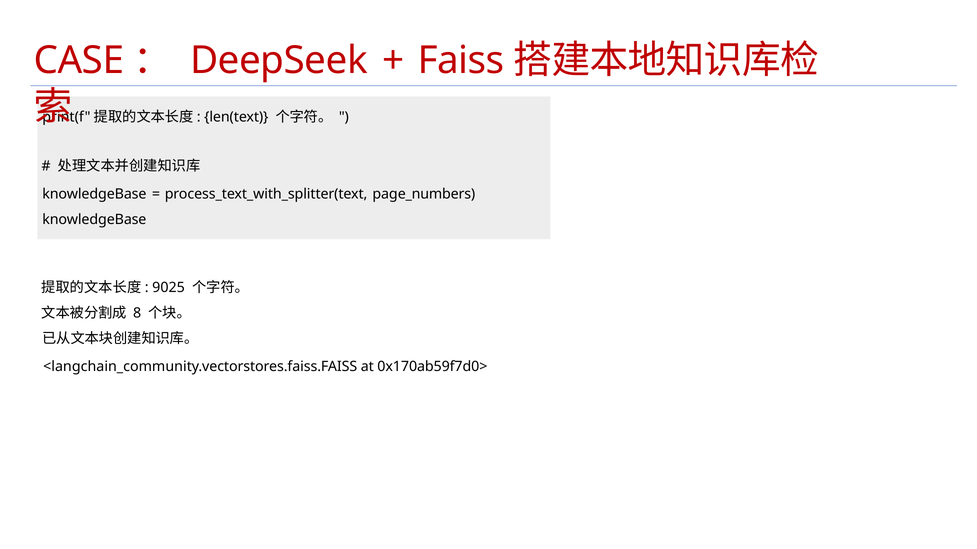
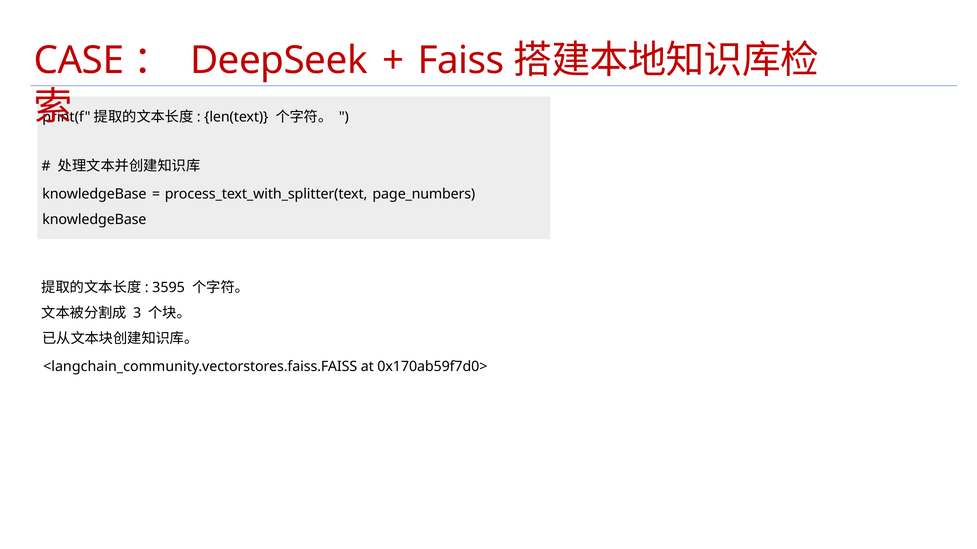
9025: 9025 -> 3595
8: 8 -> 3
